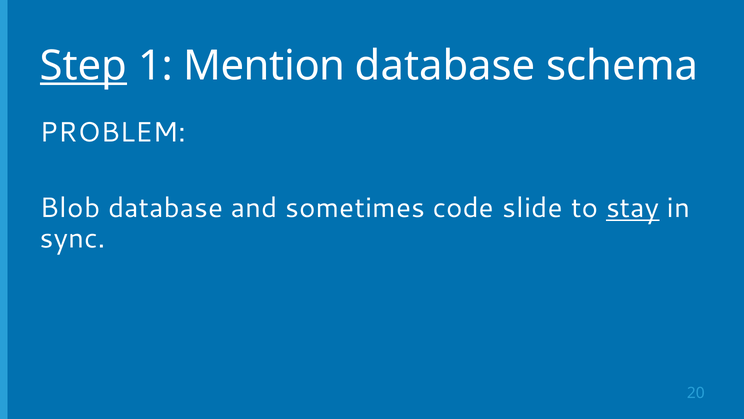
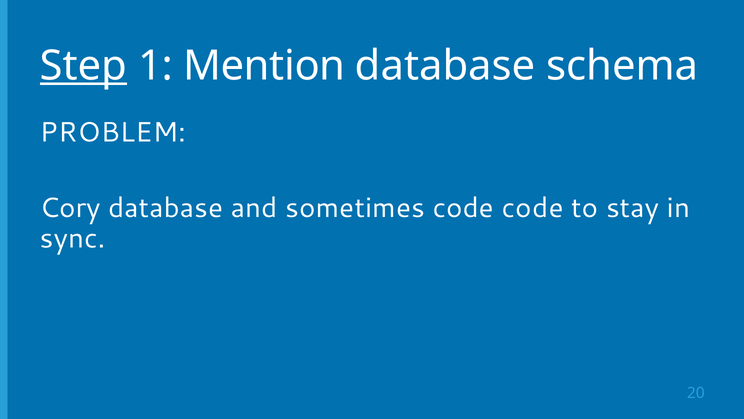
Blob: Blob -> Cory
code slide: slide -> code
stay underline: present -> none
